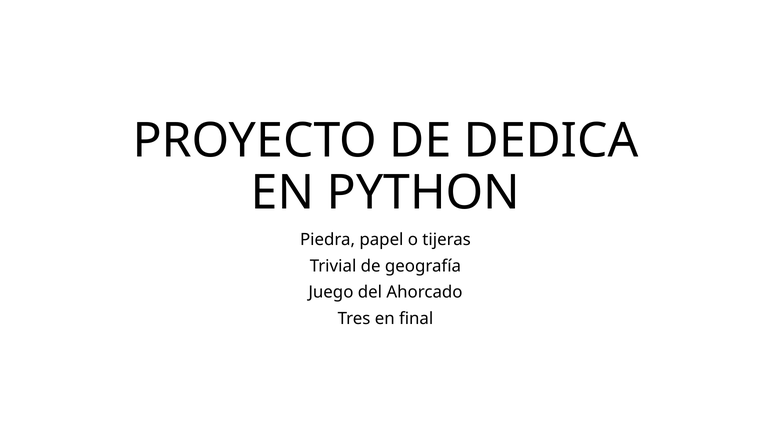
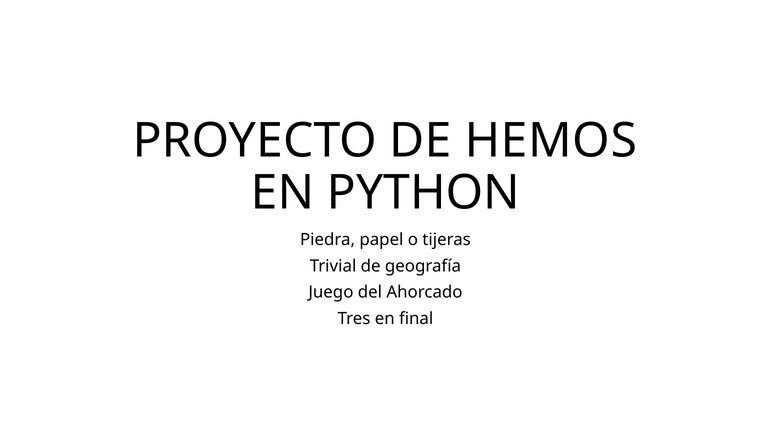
DEDICA: DEDICA -> HEMOS
